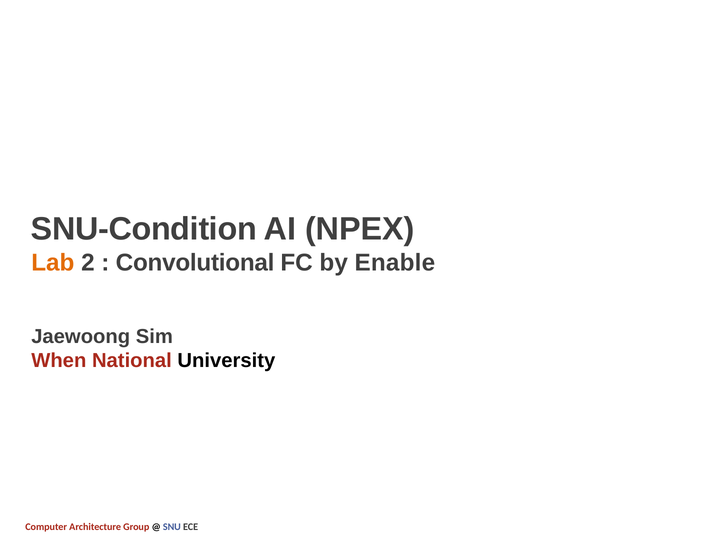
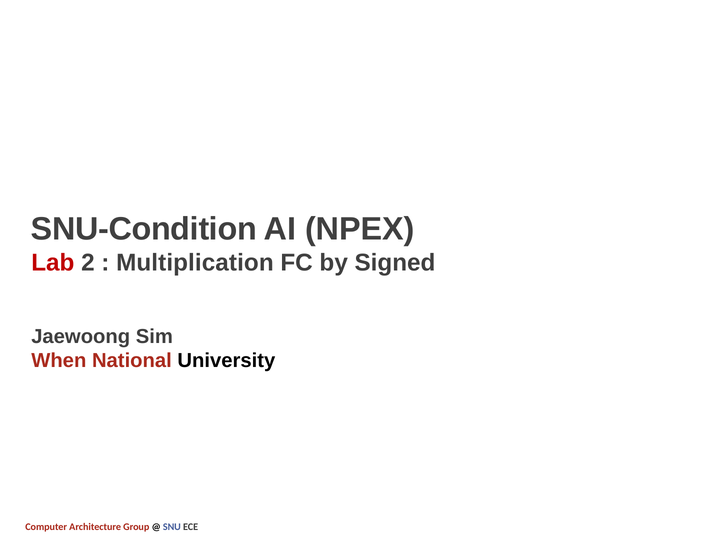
Lab colour: orange -> red
Convolutional: Convolutional -> Multiplication
Enable: Enable -> Signed
